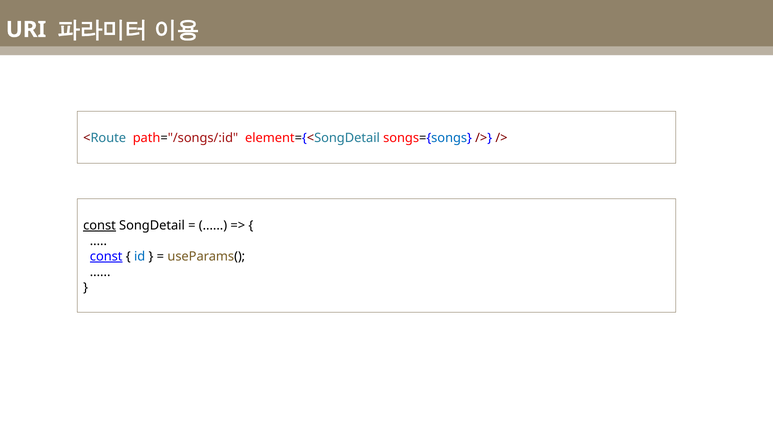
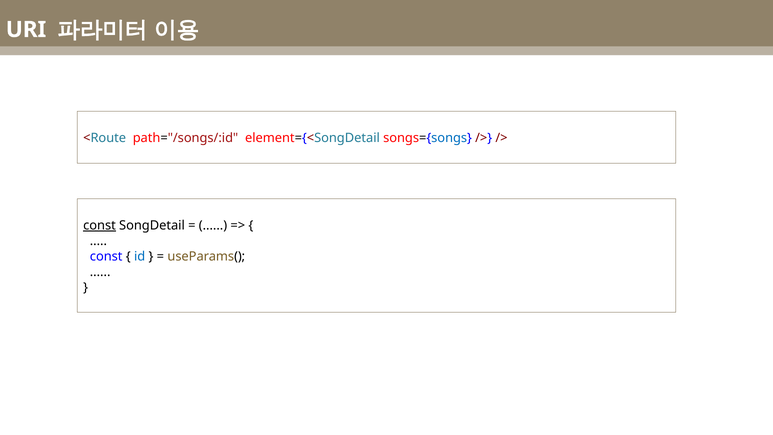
const at (106, 256) underline: present -> none
